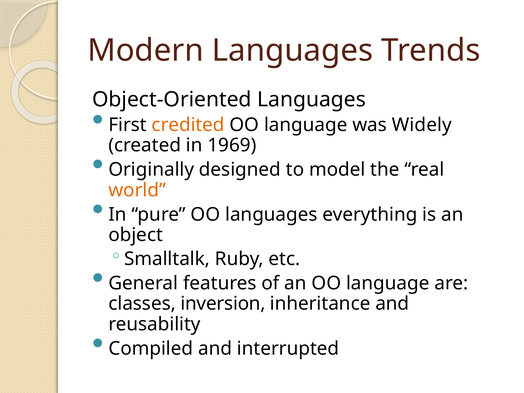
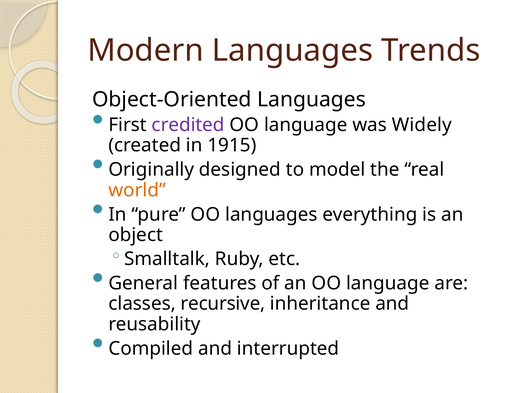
credited colour: orange -> purple
1969: 1969 -> 1915
inversion: inversion -> recursive
